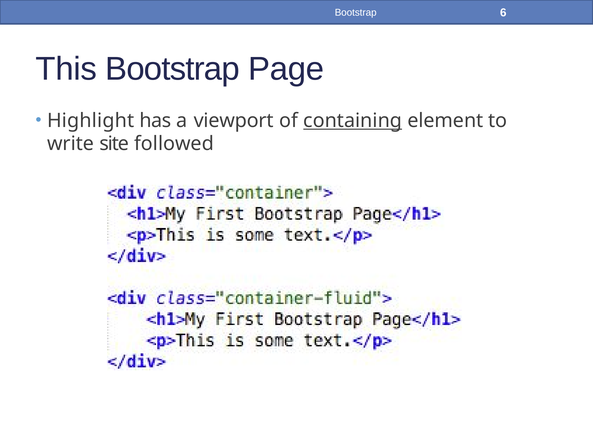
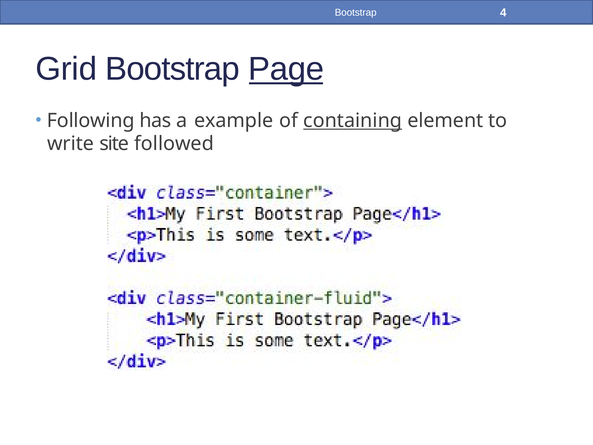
6: 6 -> 4
This: This -> Grid
Page underline: none -> present
Highlight: Highlight -> Following
viewport: viewport -> example
